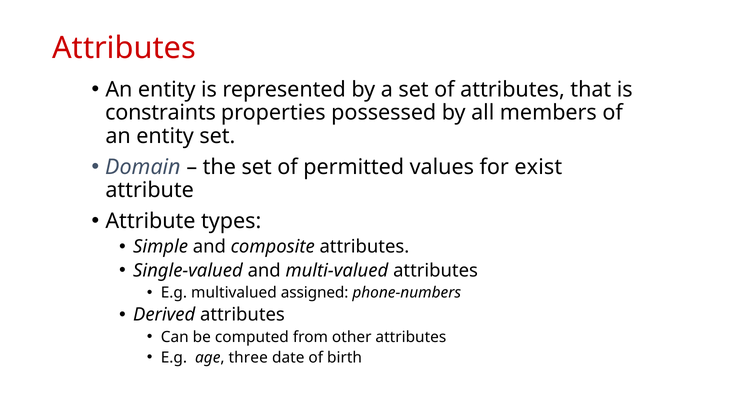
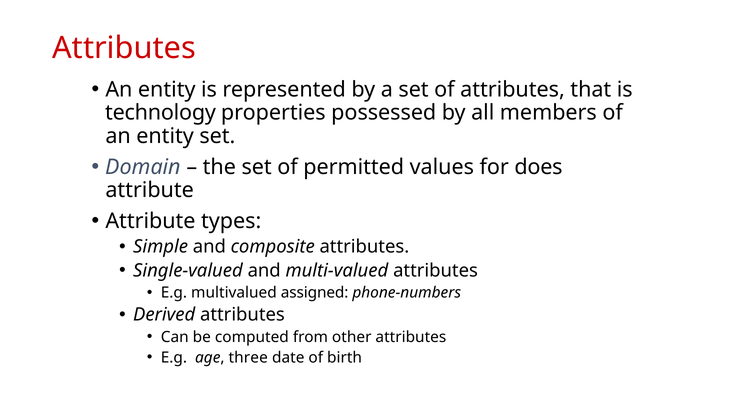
constraints: constraints -> technology
exist: exist -> does
